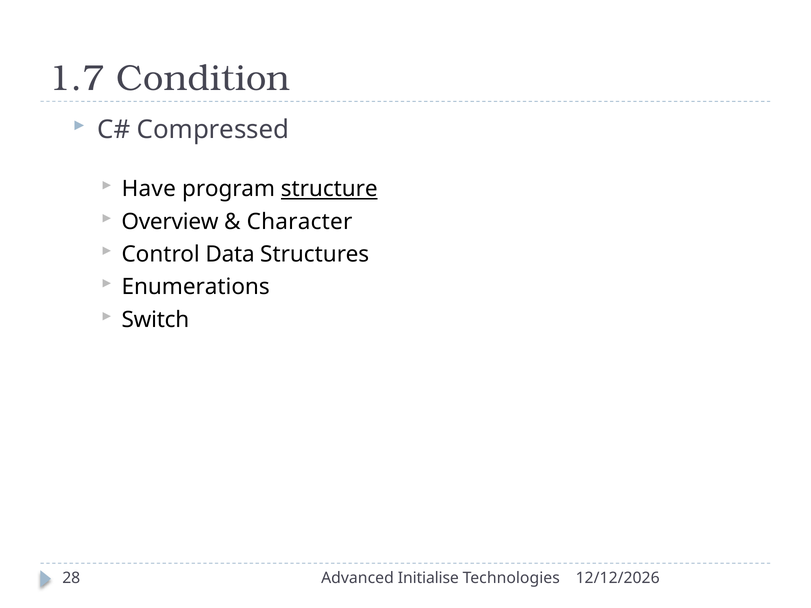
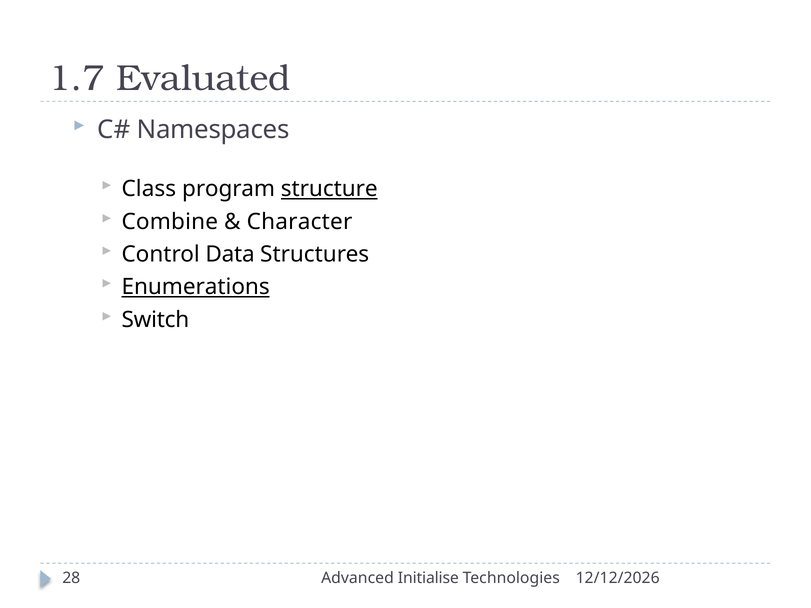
Condition: Condition -> Evaluated
Compressed: Compressed -> Namespaces
Have: Have -> Class
Overview: Overview -> Combine
Enumerations underline: none -> present
